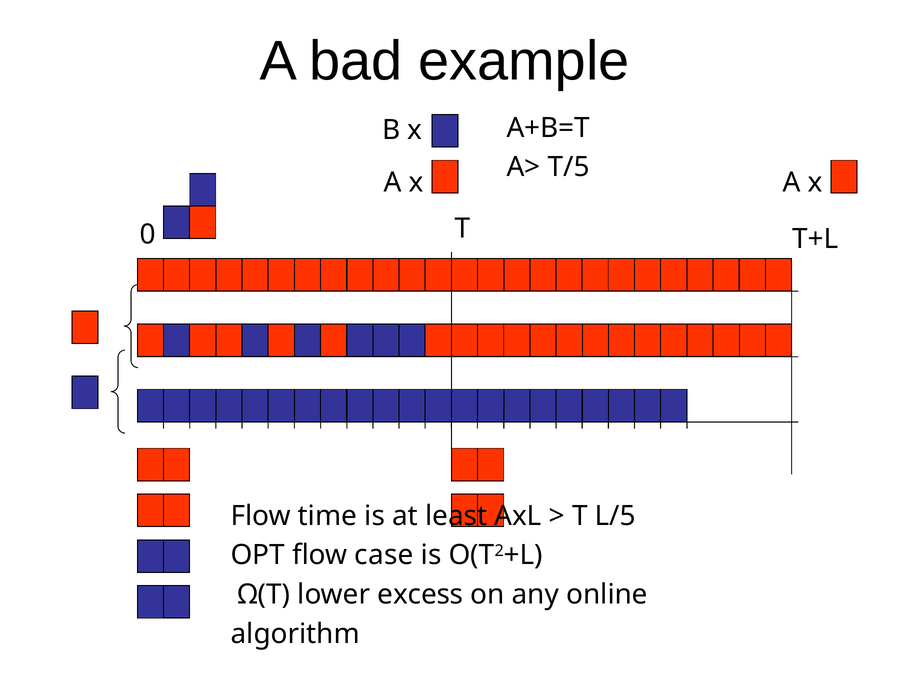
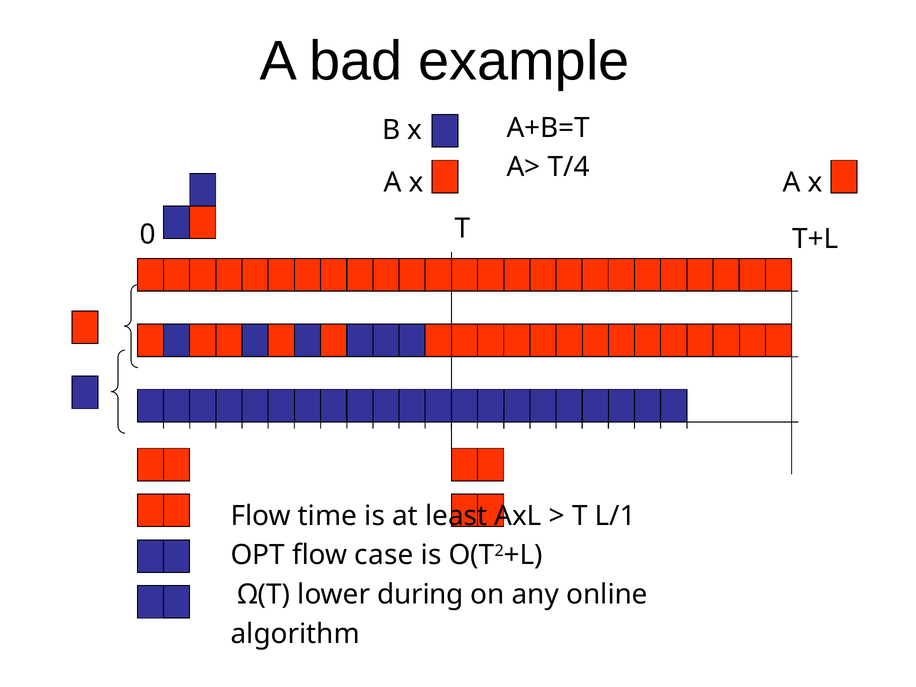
T/5: T/5 -> T/4
L/5: L/5 -> L/1
excess: excess -> during
